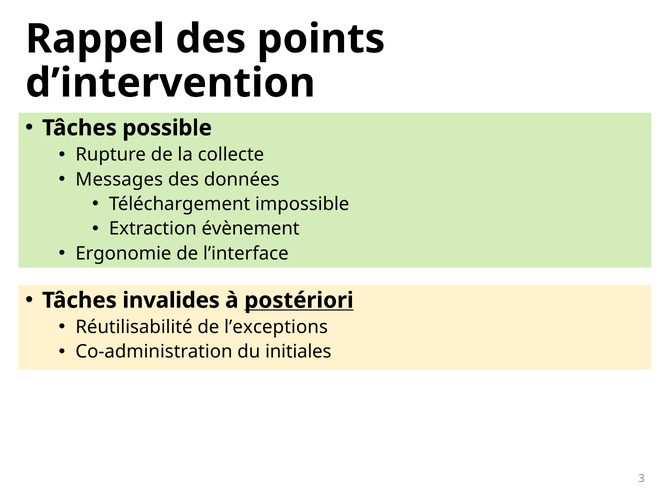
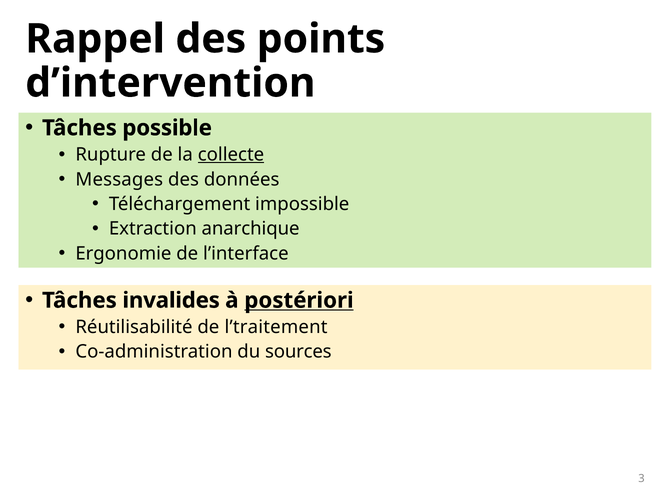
collecte underline: none -> present
évènement: évènement -> anarchique
l’exceptions: l’exceptions -> l’traitement
initiales: initiales -> sources
